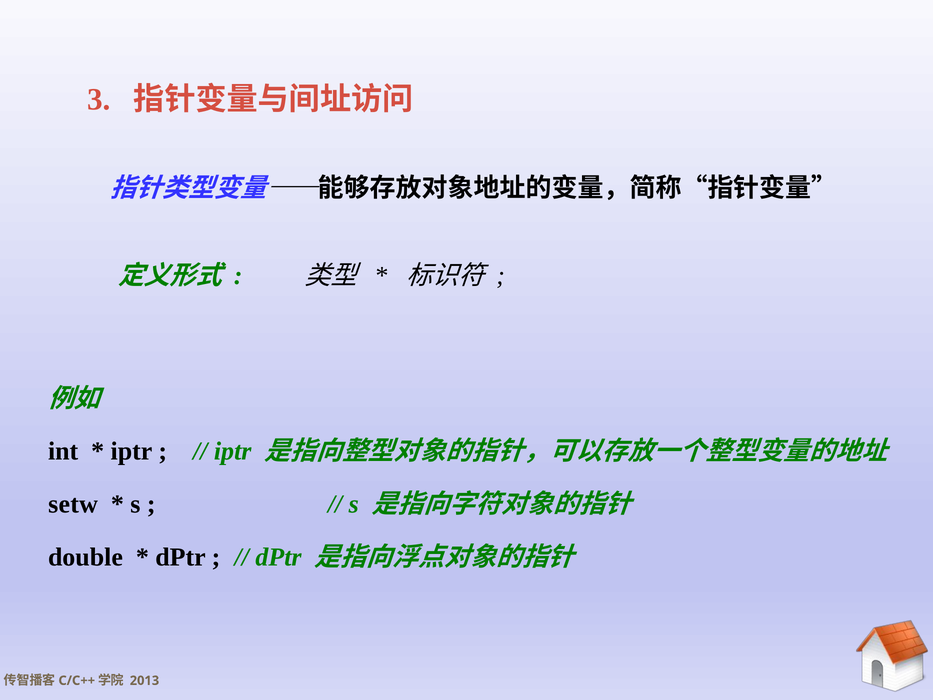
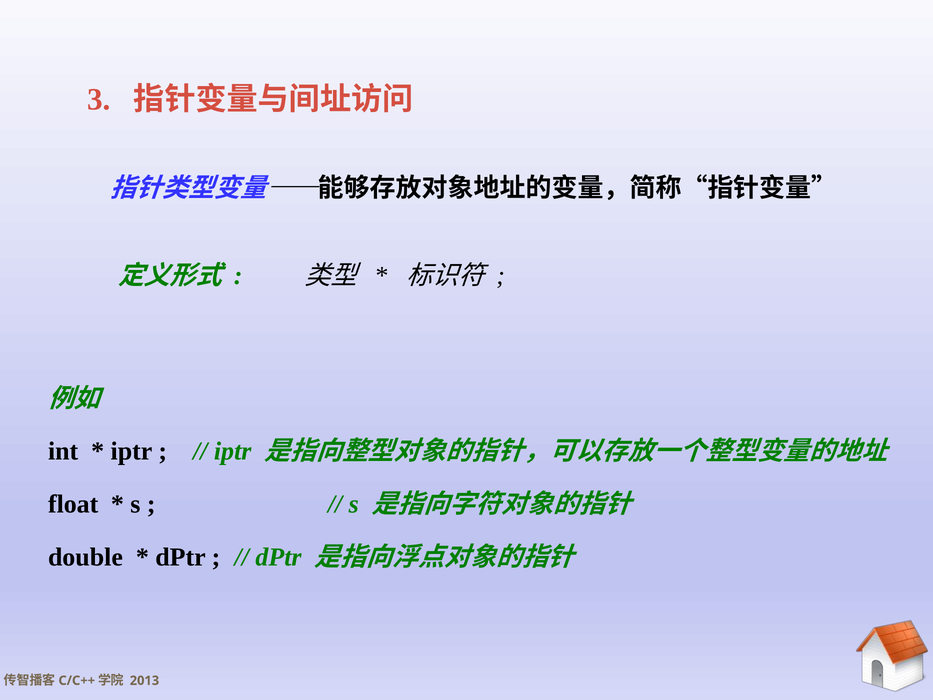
setw: setw -> float
